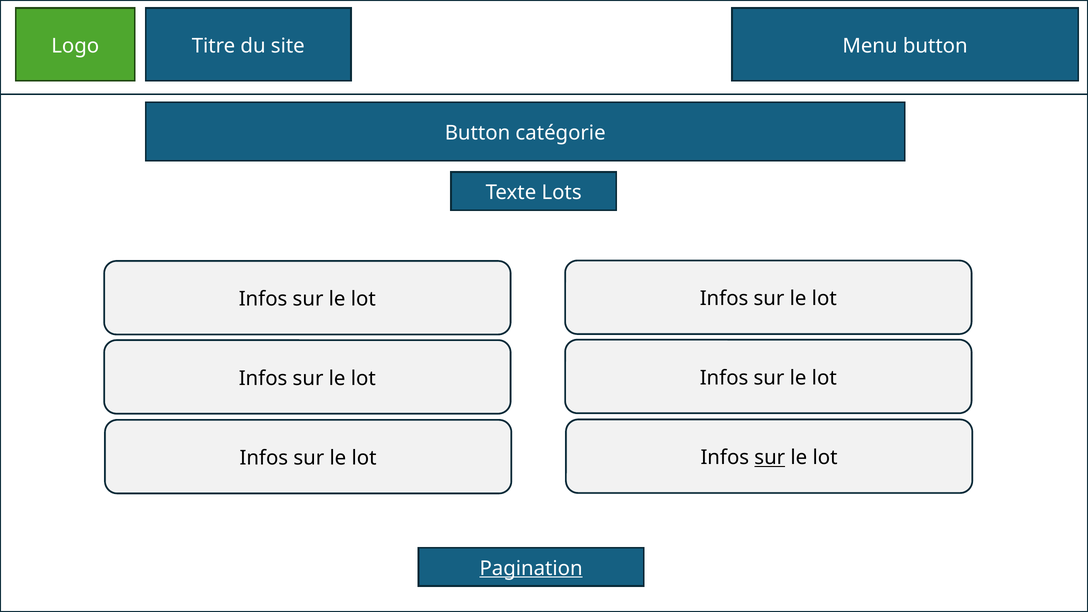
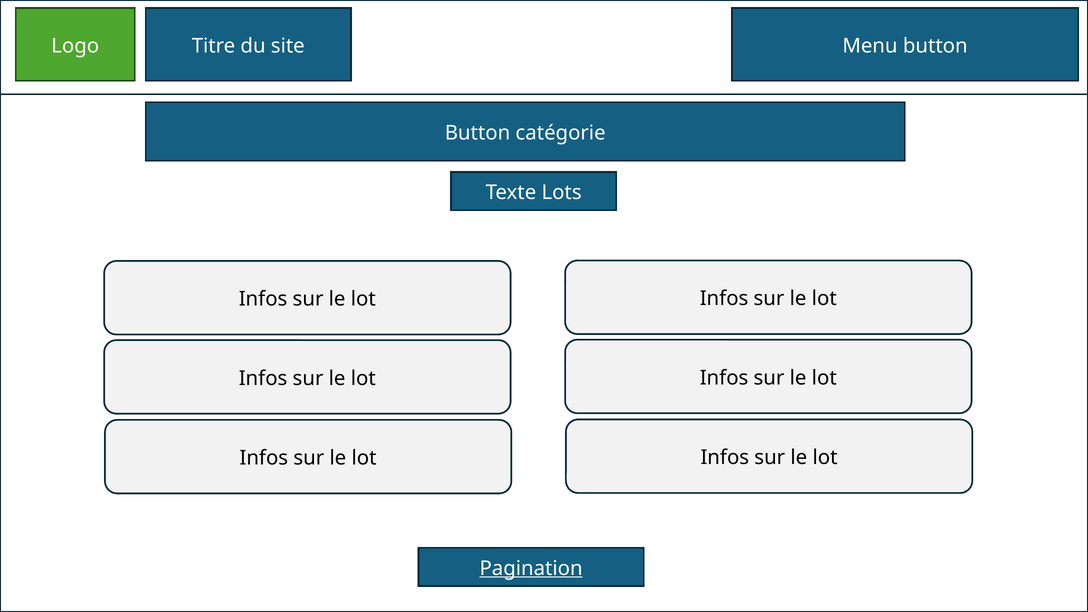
sur at (770, 458) underline: present -> none
